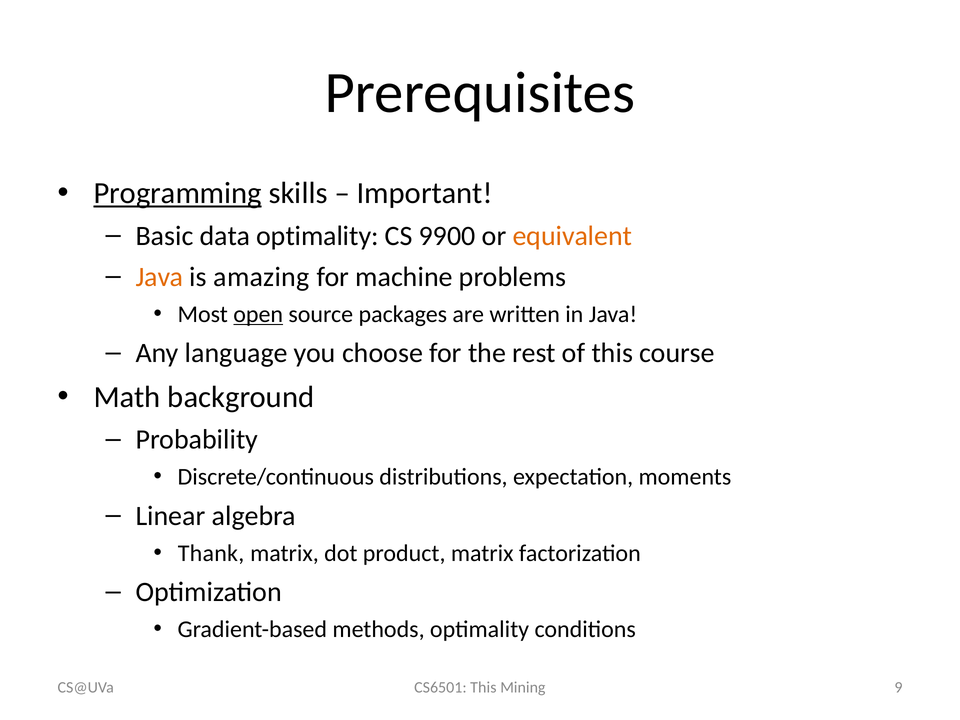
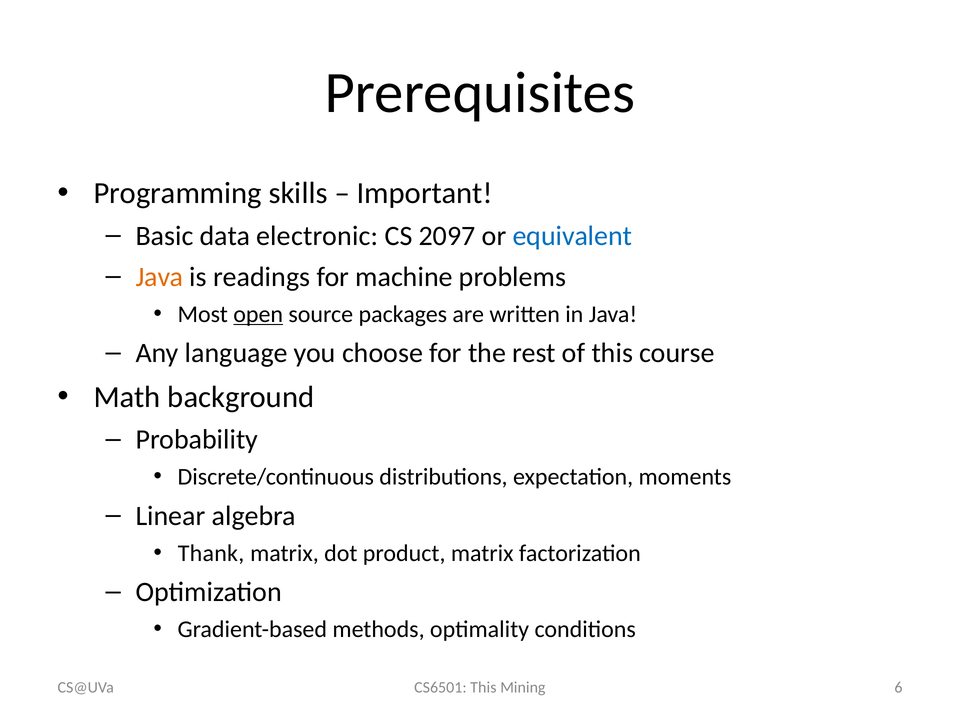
Programming underline: present -> none
data optimality: optimality -> electronic
9900: 9900 -> 2097
equivalent colour: orange -> blue
amazing: amazing -> readings
9: 9 -> 6
